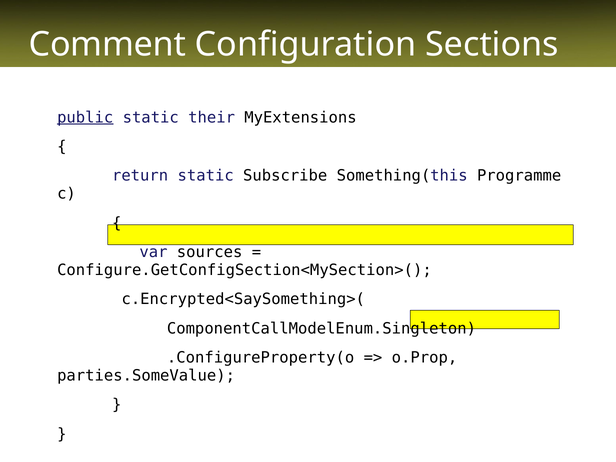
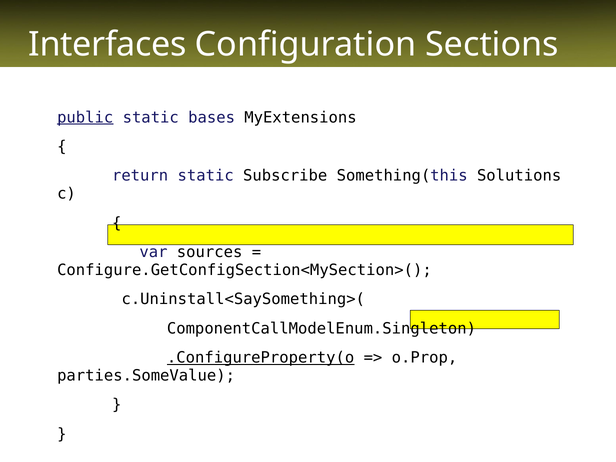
Comment: Comment -> Interfaces
their: their -> bases
Programme: Programme -> Solutions
c.Encrypted<SaySomething>(: c.Encrypted<SaySomething>( -> c.Uninstall<SaySomething>(
.ConfigureProperty(o underline: none -> present
